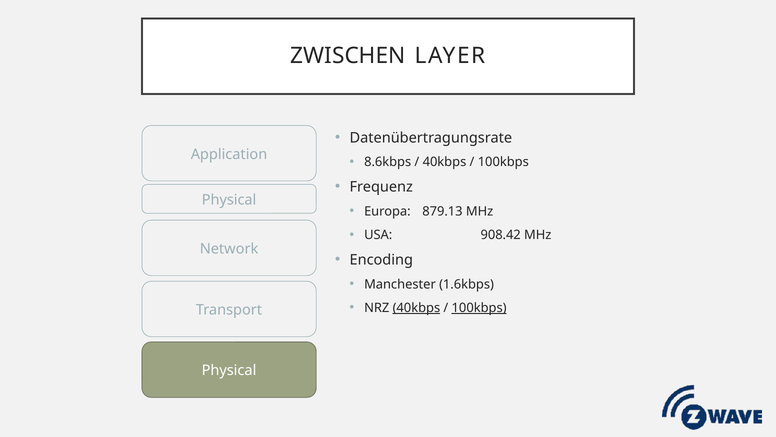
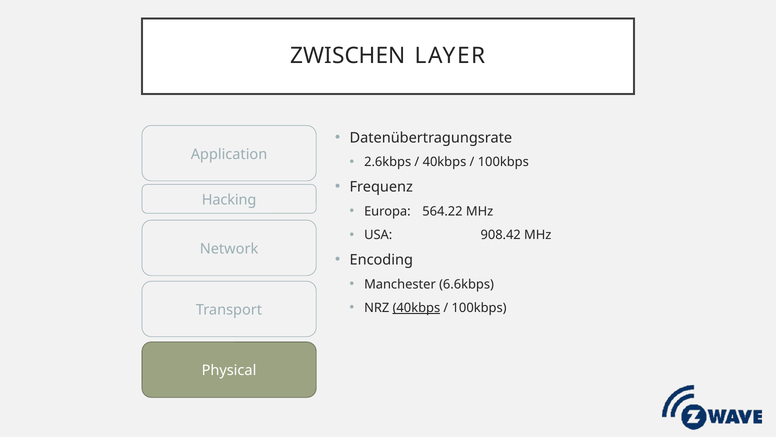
8.6kbps: 8.6kbps -> 2.6kbps
Physical at (229, 200): Physical -> Hacking
879.13: 879.13 -> 564.22
1.6kbps: 1.6kbps -> 6.6kbps
100kbps at (479, 308) underline: present -> none
